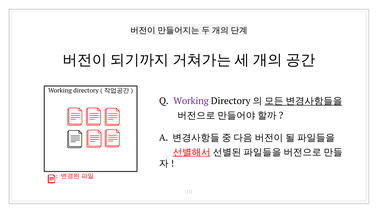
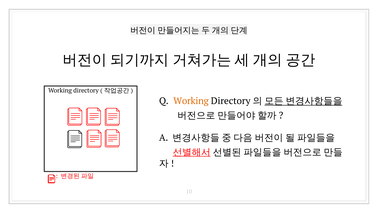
Working at (191, 101) colour: purple -> orange
